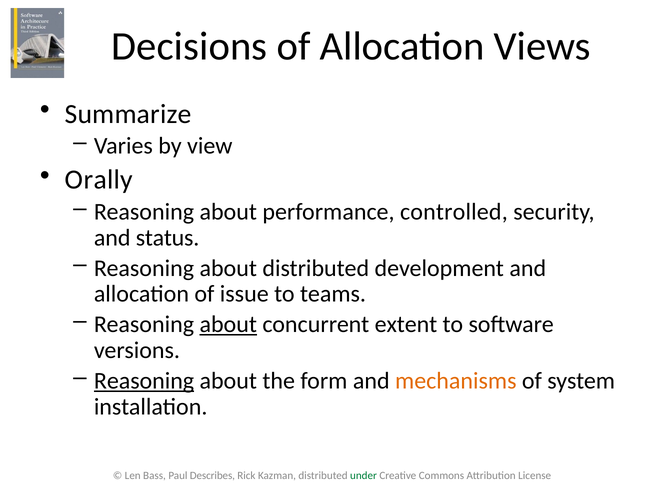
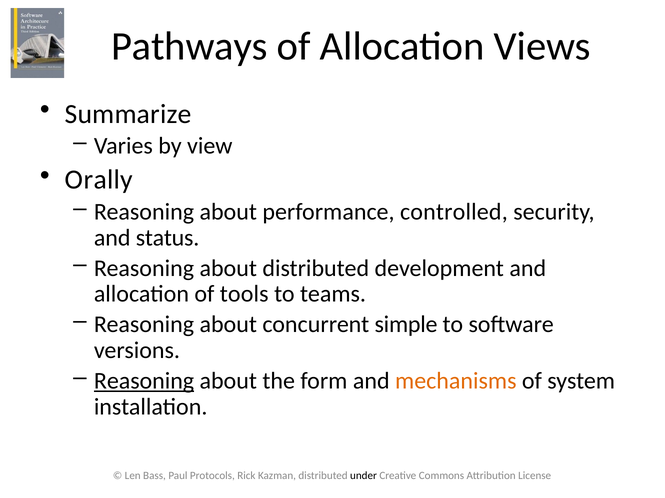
Decisions: Decisions -> Pathways
issue: issue -> tools
about at (228, 325) underline: present -> none
extent: extent -> simple
Describes: Describes -> Protocols
under colour: green -> black
